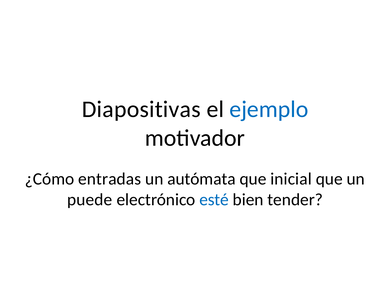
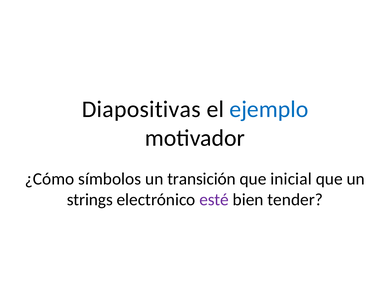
entradas: entradas -> símbolos
autómata: autómata -> transición
puede: puede -> strings
esté colour: blue -> purple
